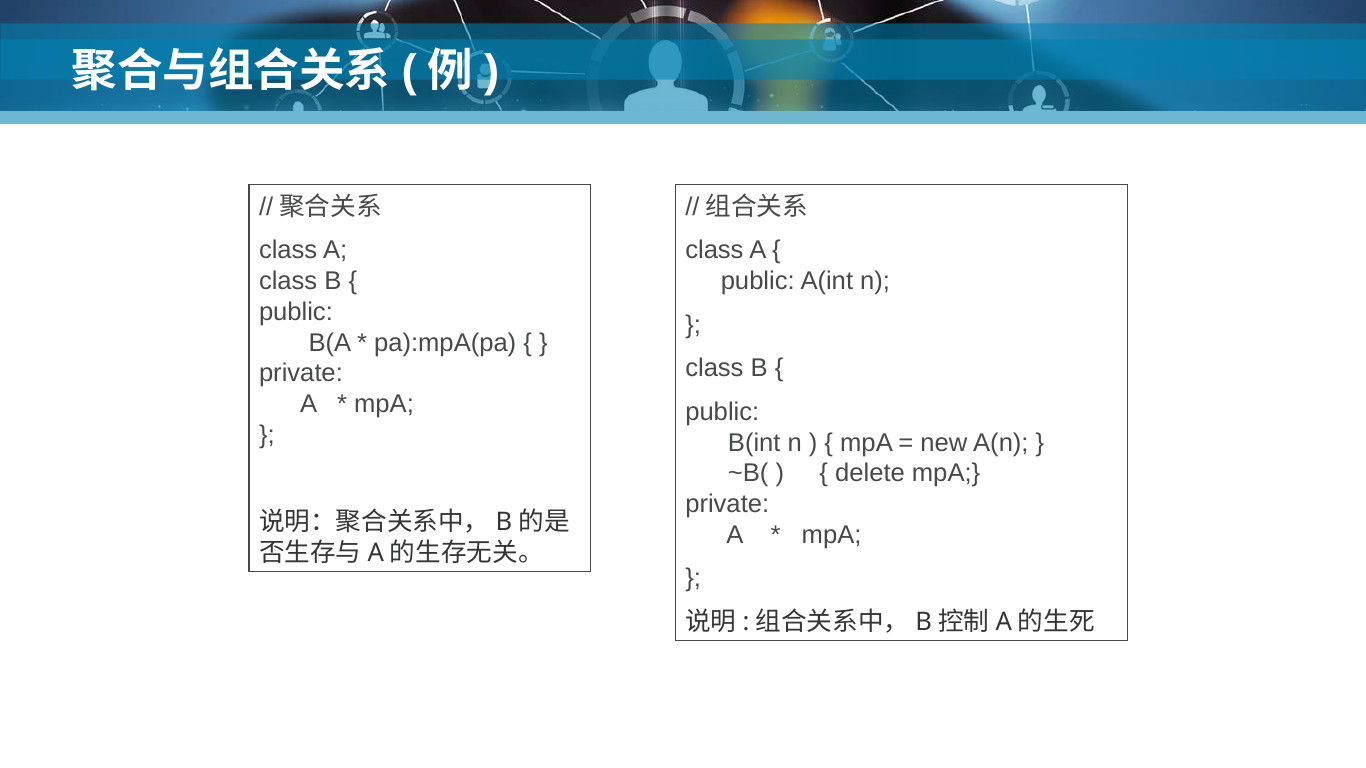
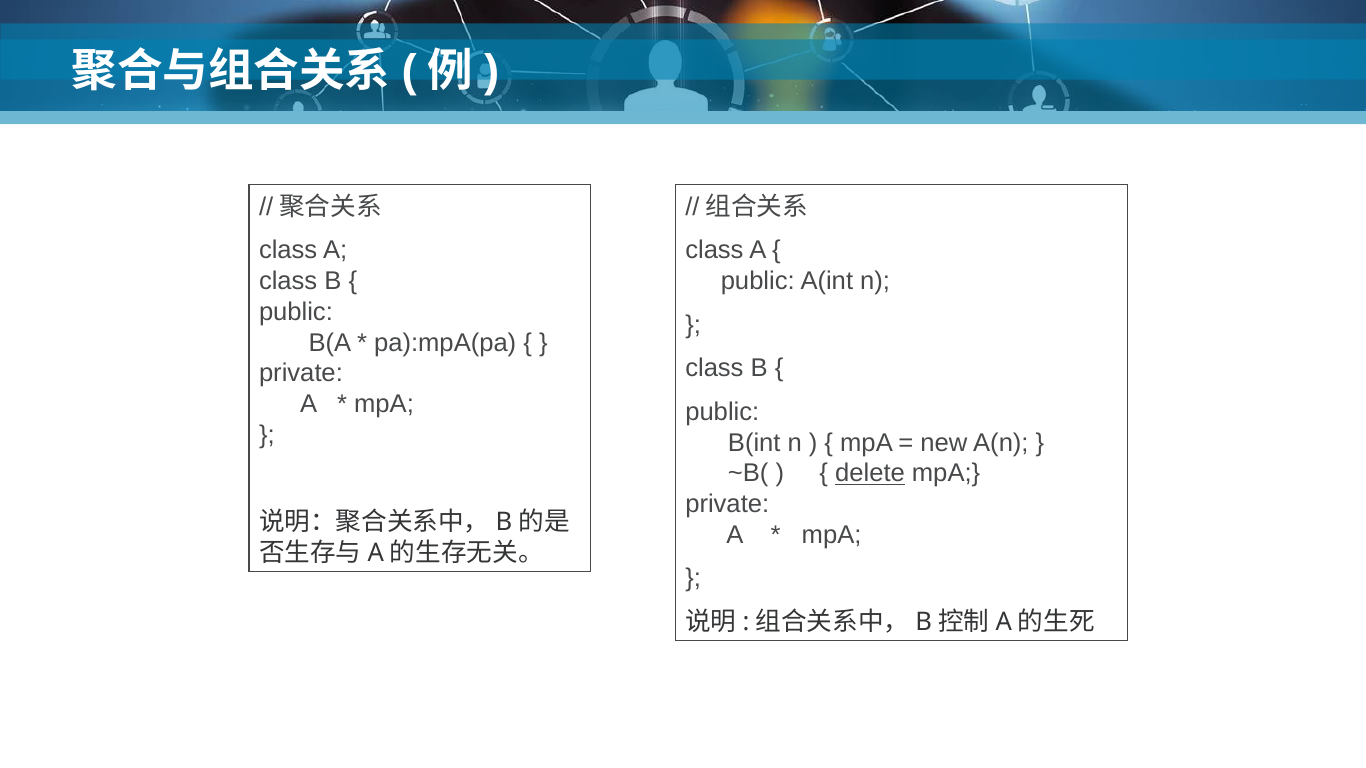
delete underline: none -> present
